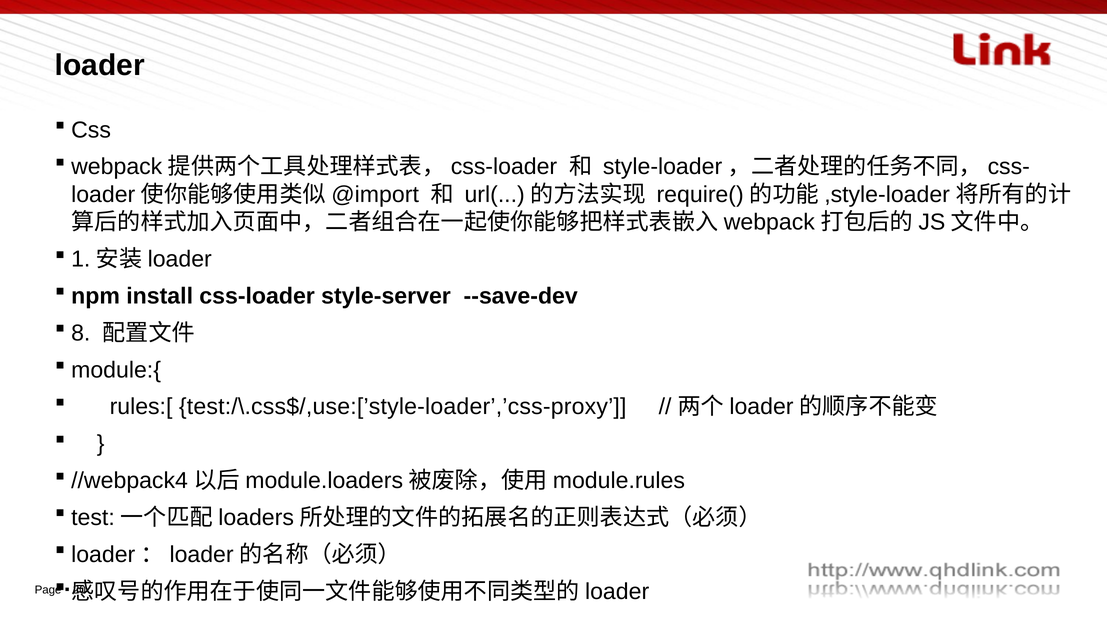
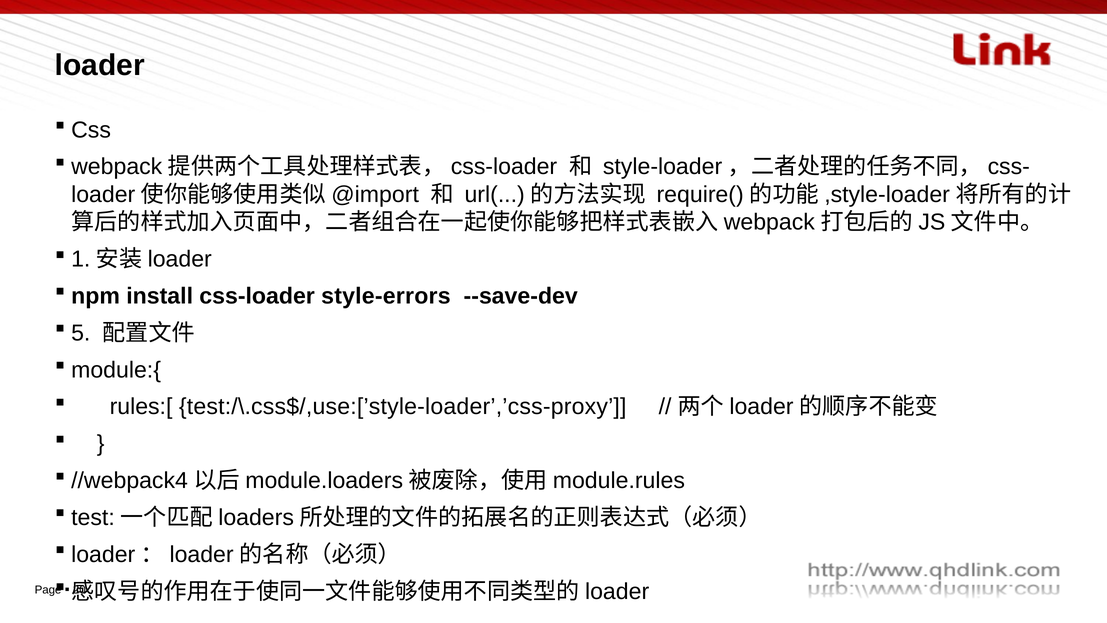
style-server: style-server -> style-errors
8: 8 -> 5
